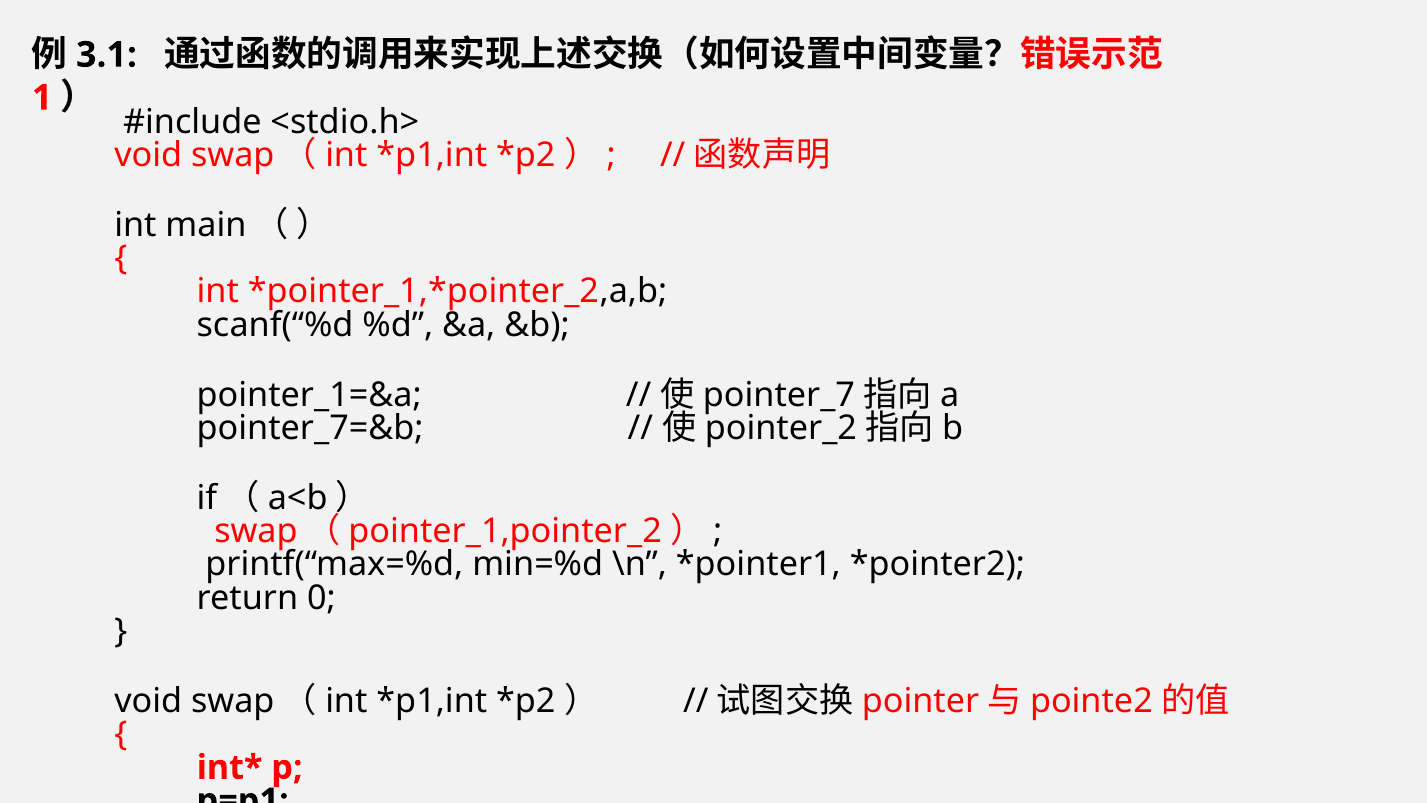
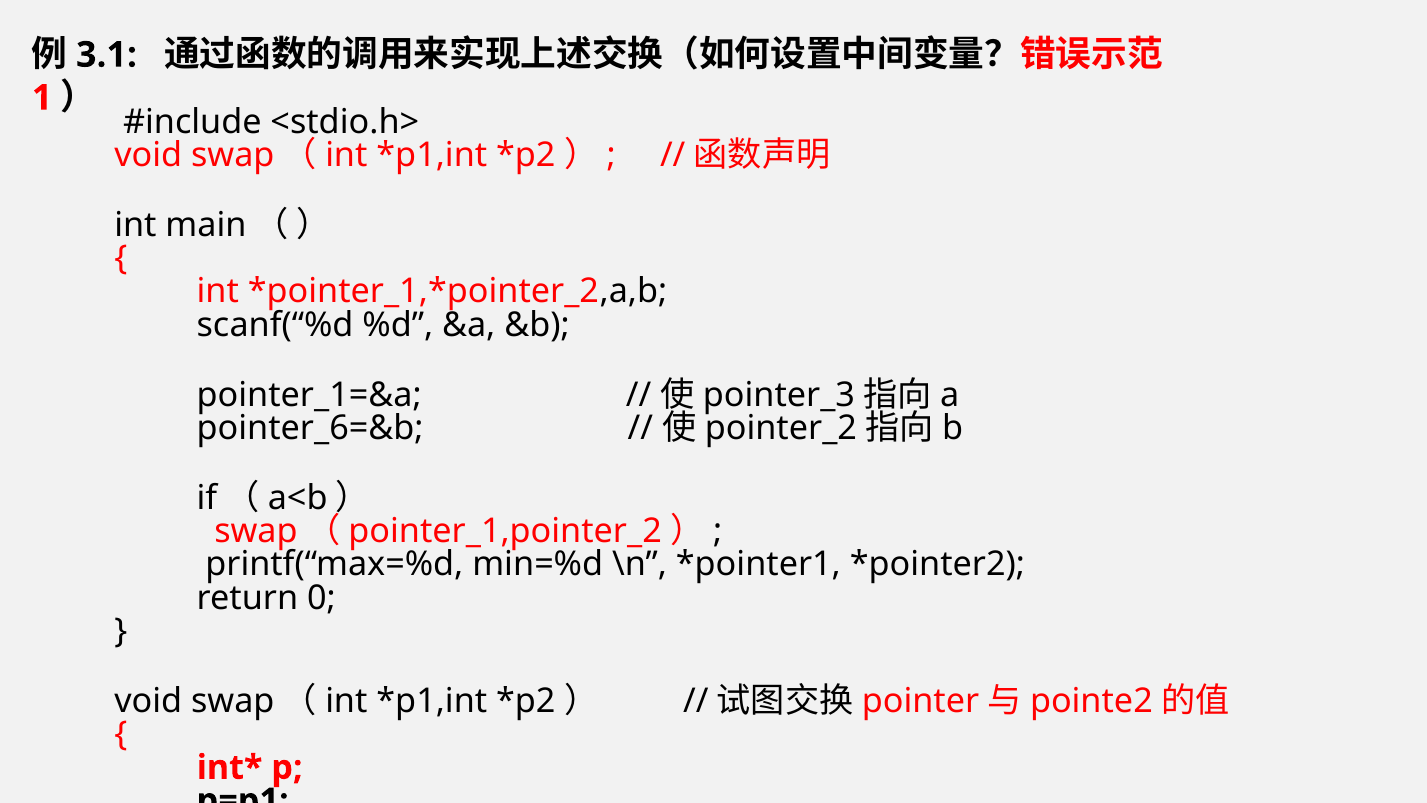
pointer_7: pointer_7 -> pointer_3
pointer_7=&b: pointer_7=&b -> pointer_6=&b
